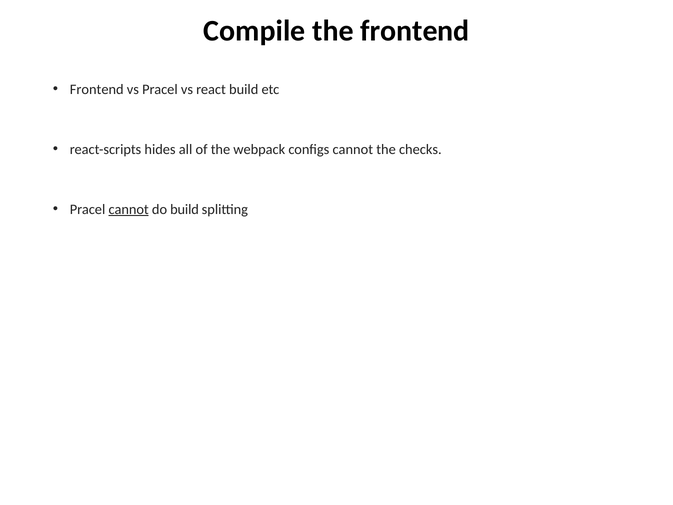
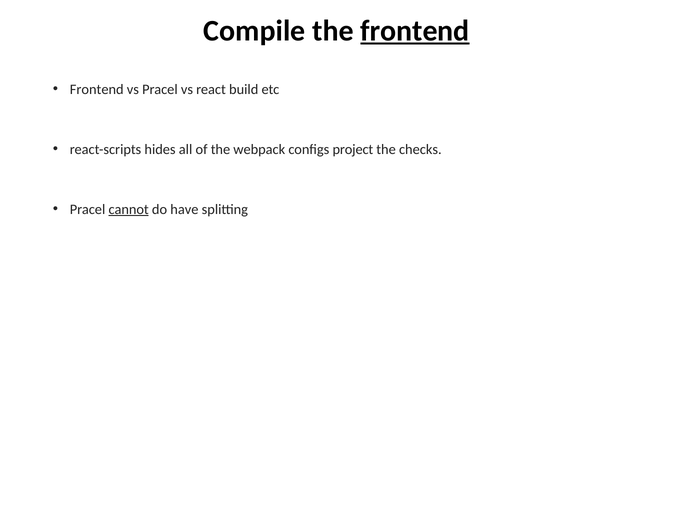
frontend at (415, 31) underline: none -> present
configs cannot: cannot -> project
do build: build -> have
